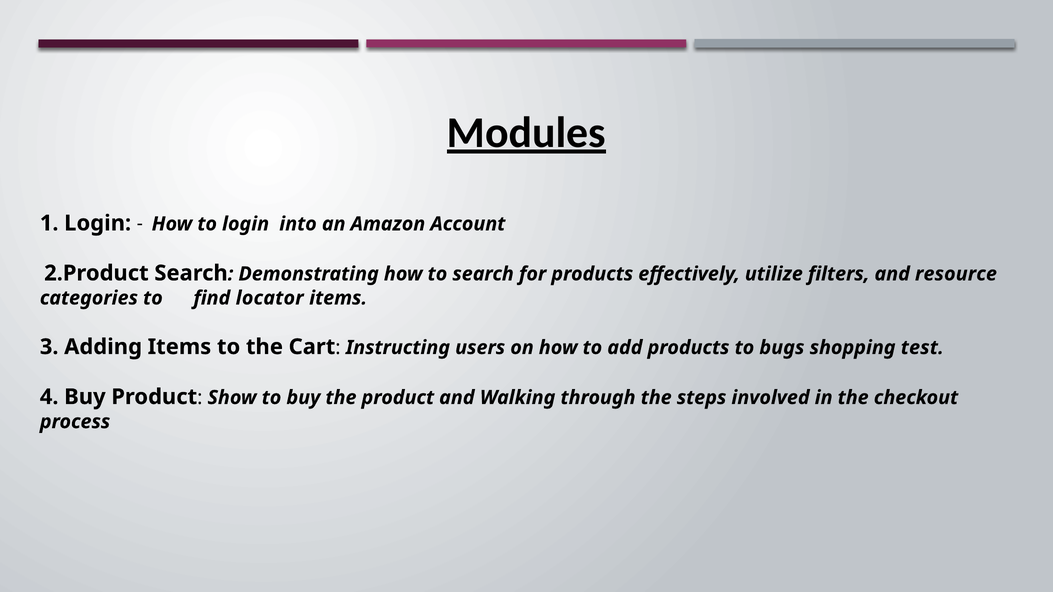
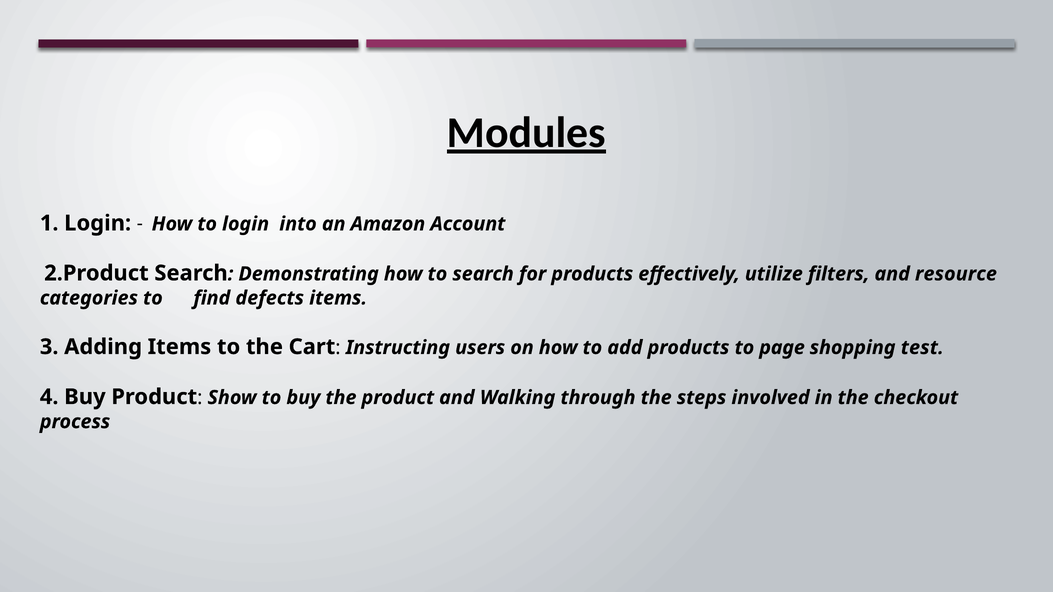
locator: locator -> defects
bugs: bugs -> page
